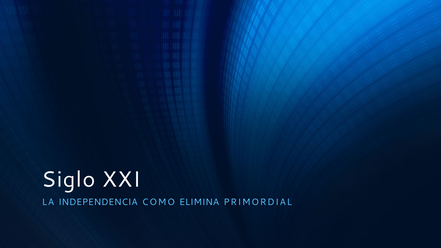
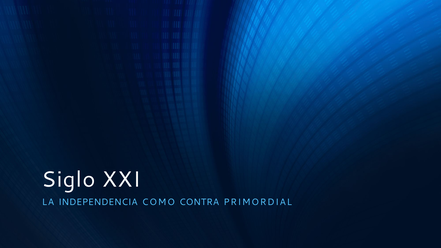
ELIMINA: ELIMINA -> CONTRA
